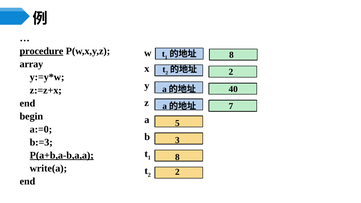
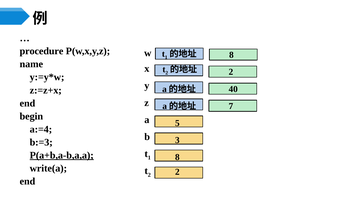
procedure underline: present -> none
array: array -> name
a:=0: a:=0 -> a:=4
